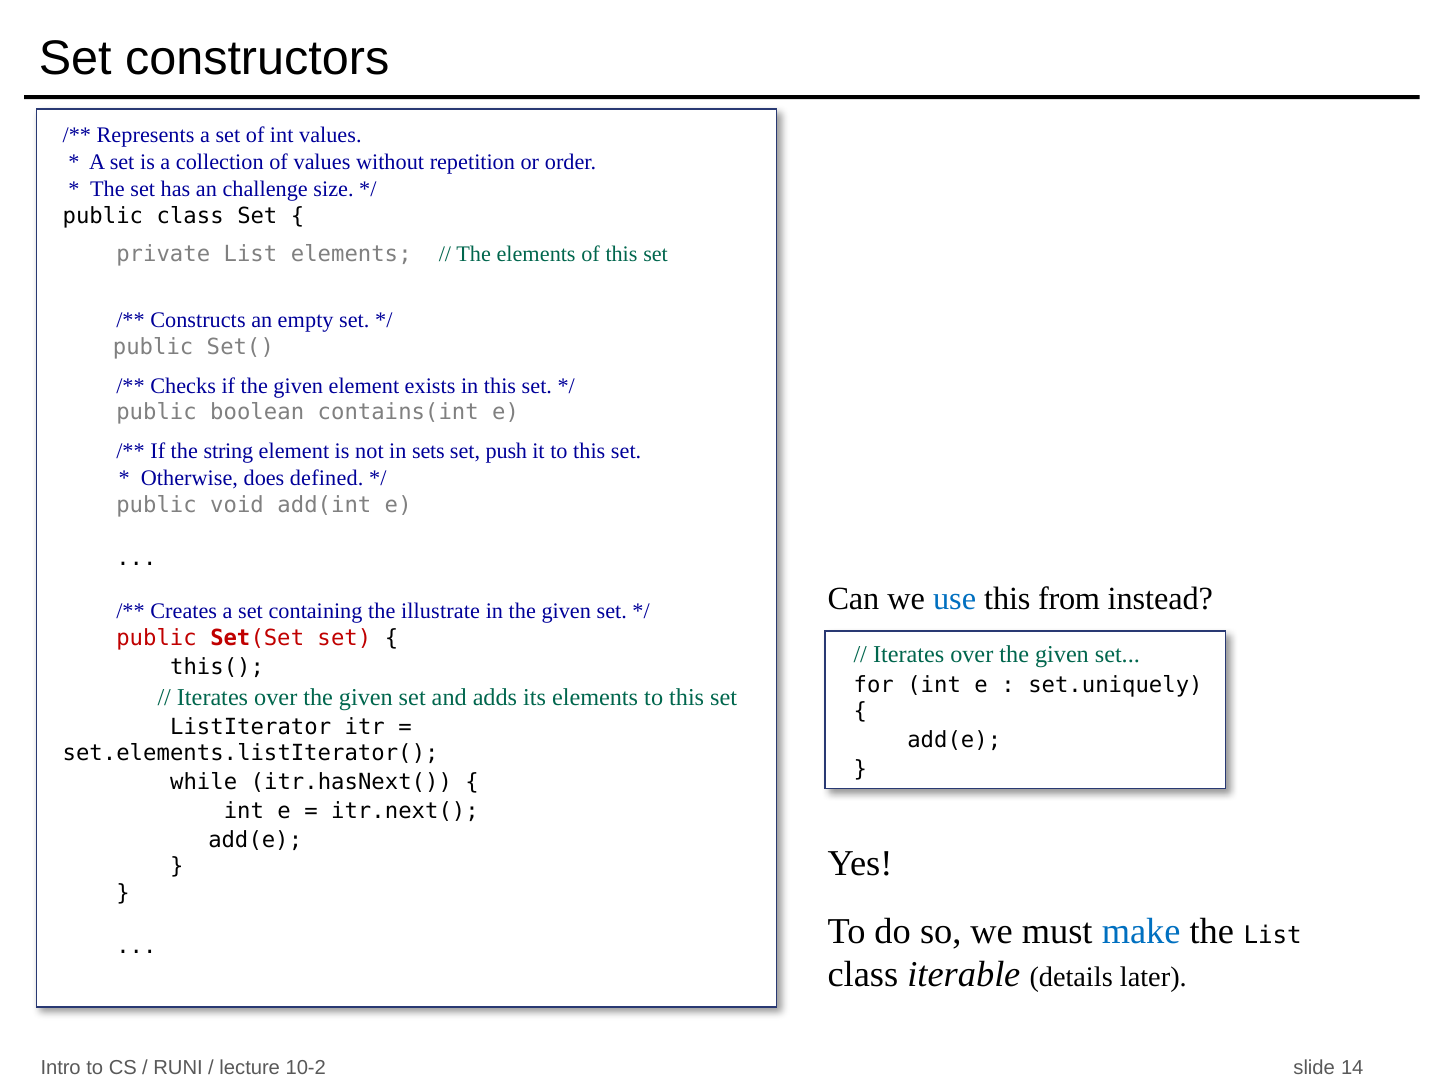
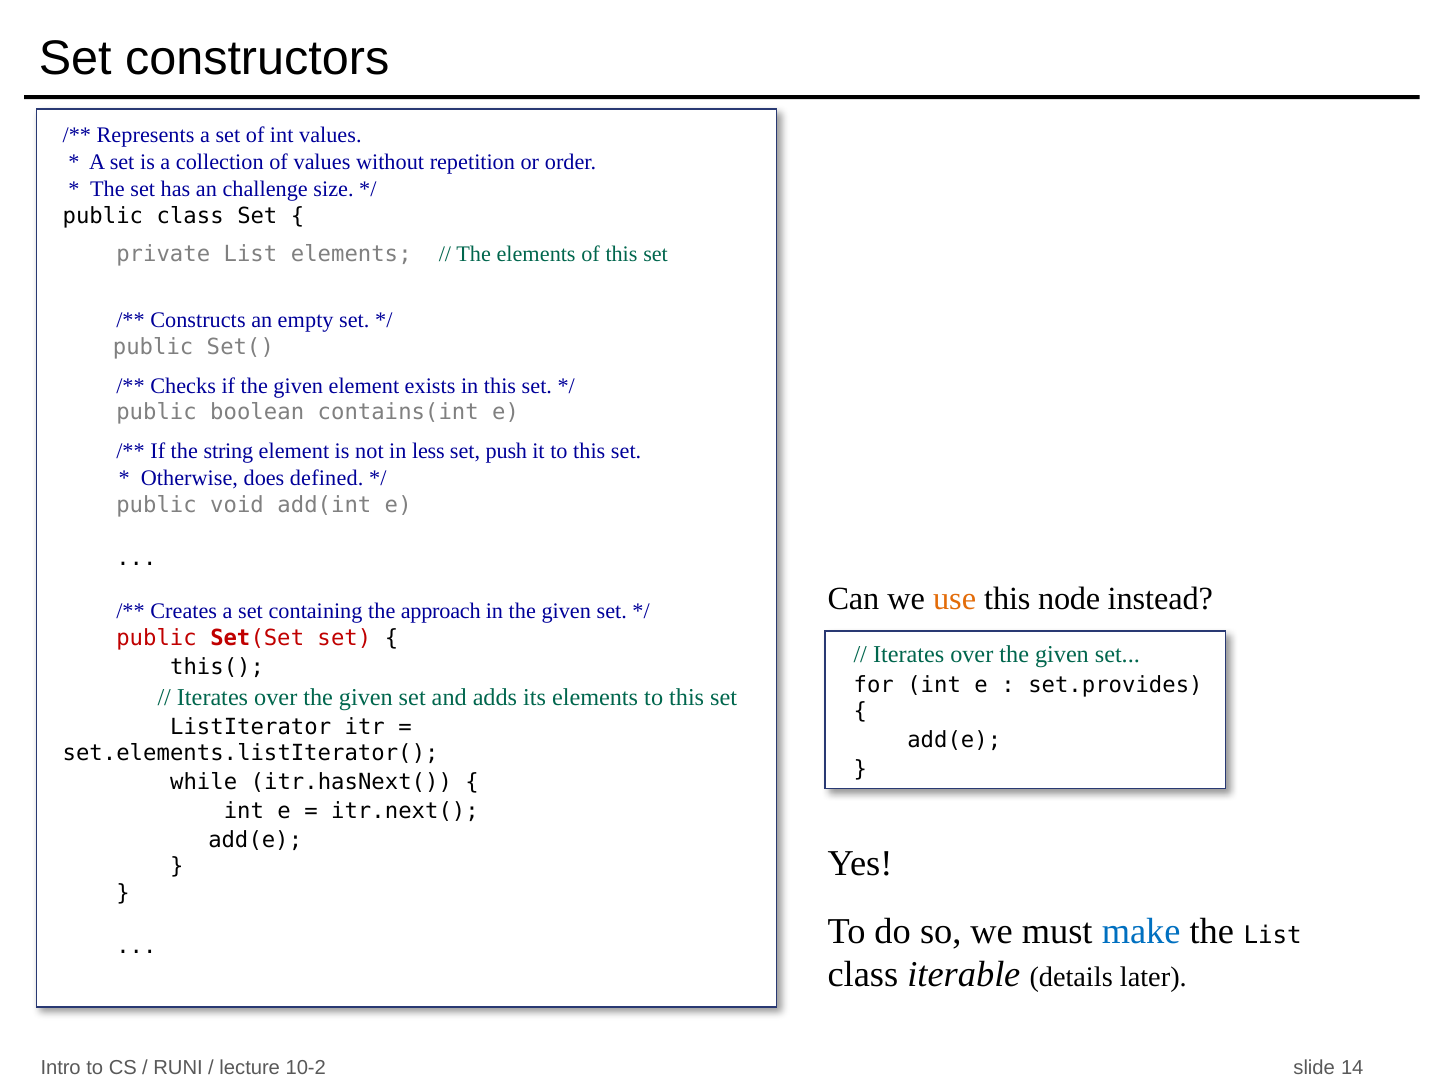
sets: sets -> less
use colour: blue -> orange
from: from -> node
illustrate: illustrate -> approach
set.uniquely: set.uniquely -> set.provides
